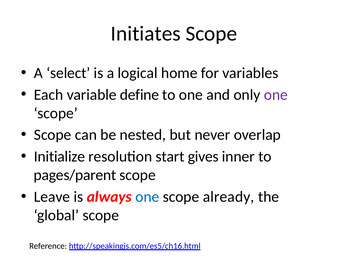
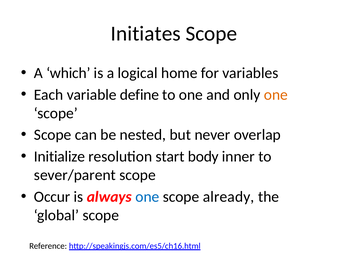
select: select -> which
one at (276, 95) colour: purple -> orange
gives: gives -> body
pages/parent: pages/parent -> sever/parent
Leave: Leave -> Occur
